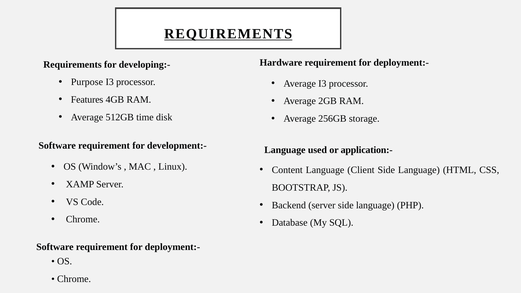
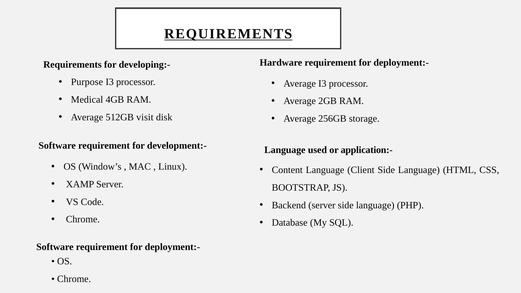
Features: Features -> Medical
time: time -> visit
